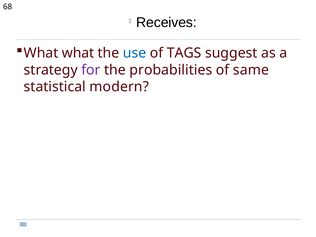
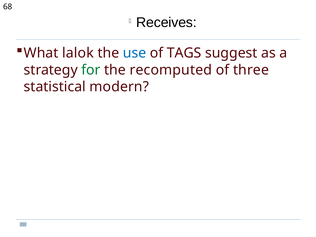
What what: what -> lalok
for colour: purple -> green
probabilities: probabilities -> recomputed
same: same -> three
